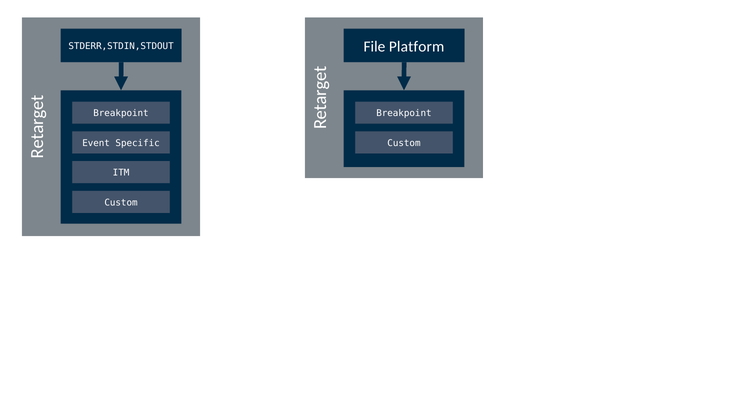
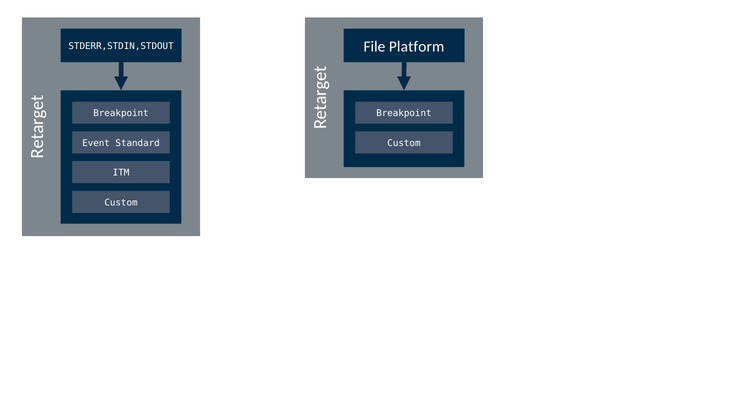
Specific: Specific -> Standard
